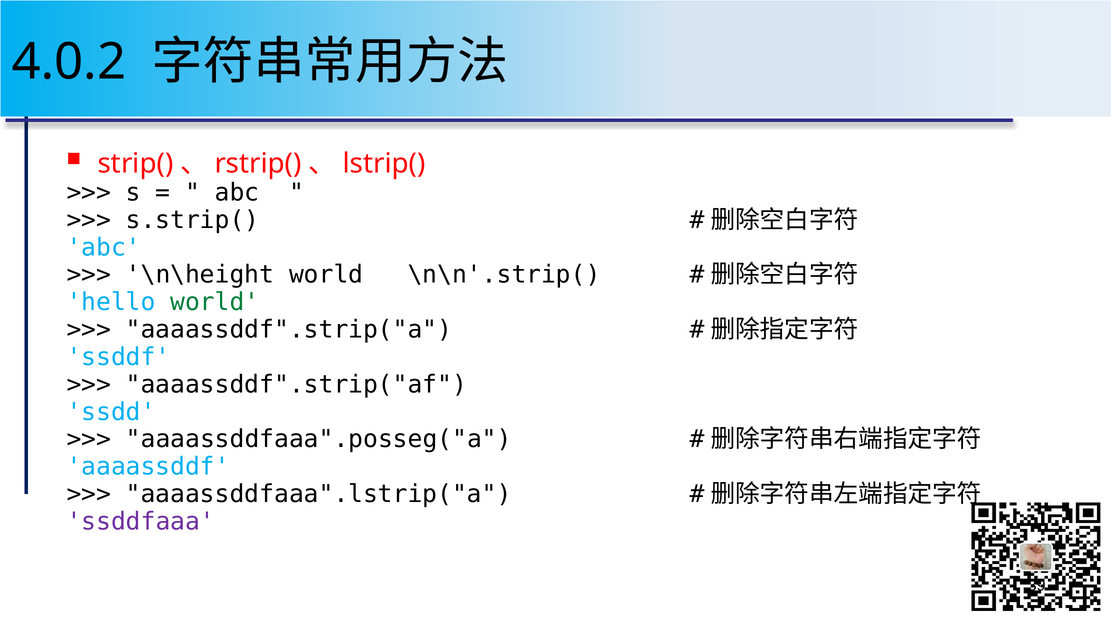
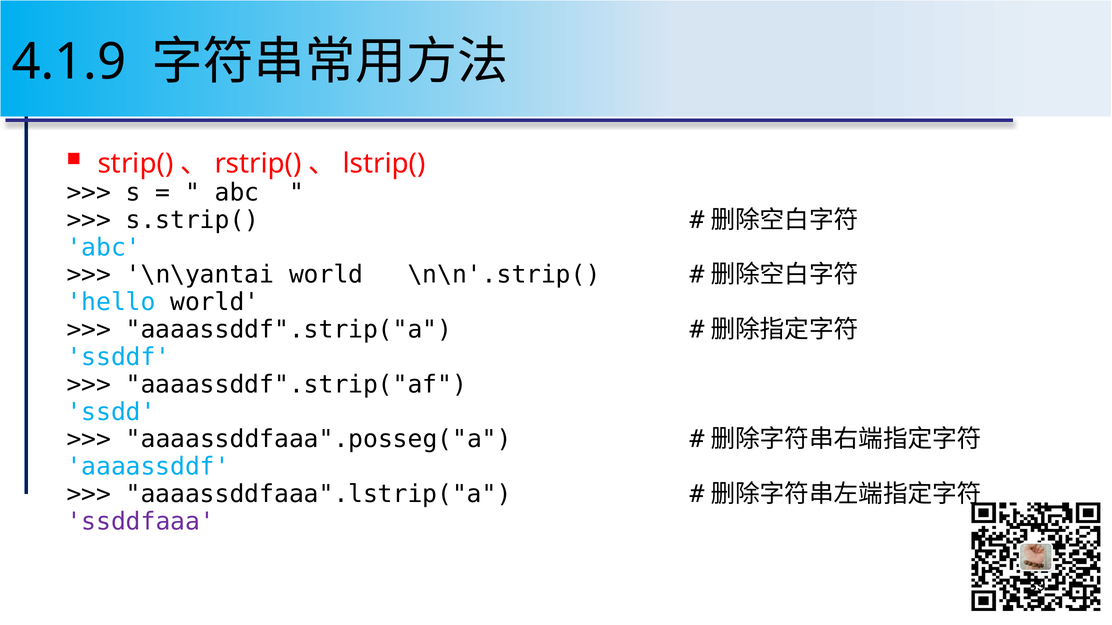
4.0.2: 4.0.2 -> 4.1.9
\n\height: \n\height -> \n\yantai
world at (215, 302) colour: green -> black
